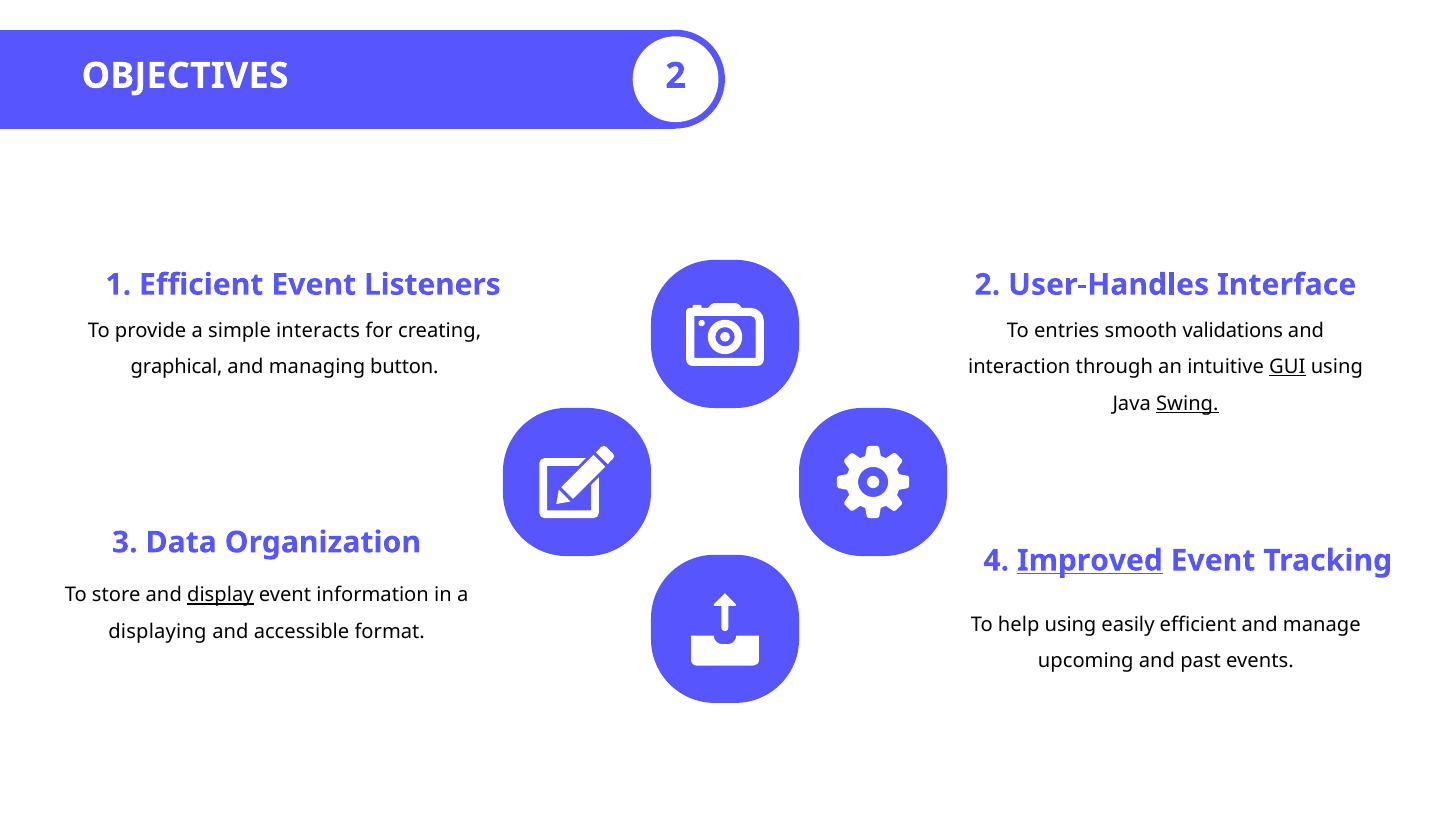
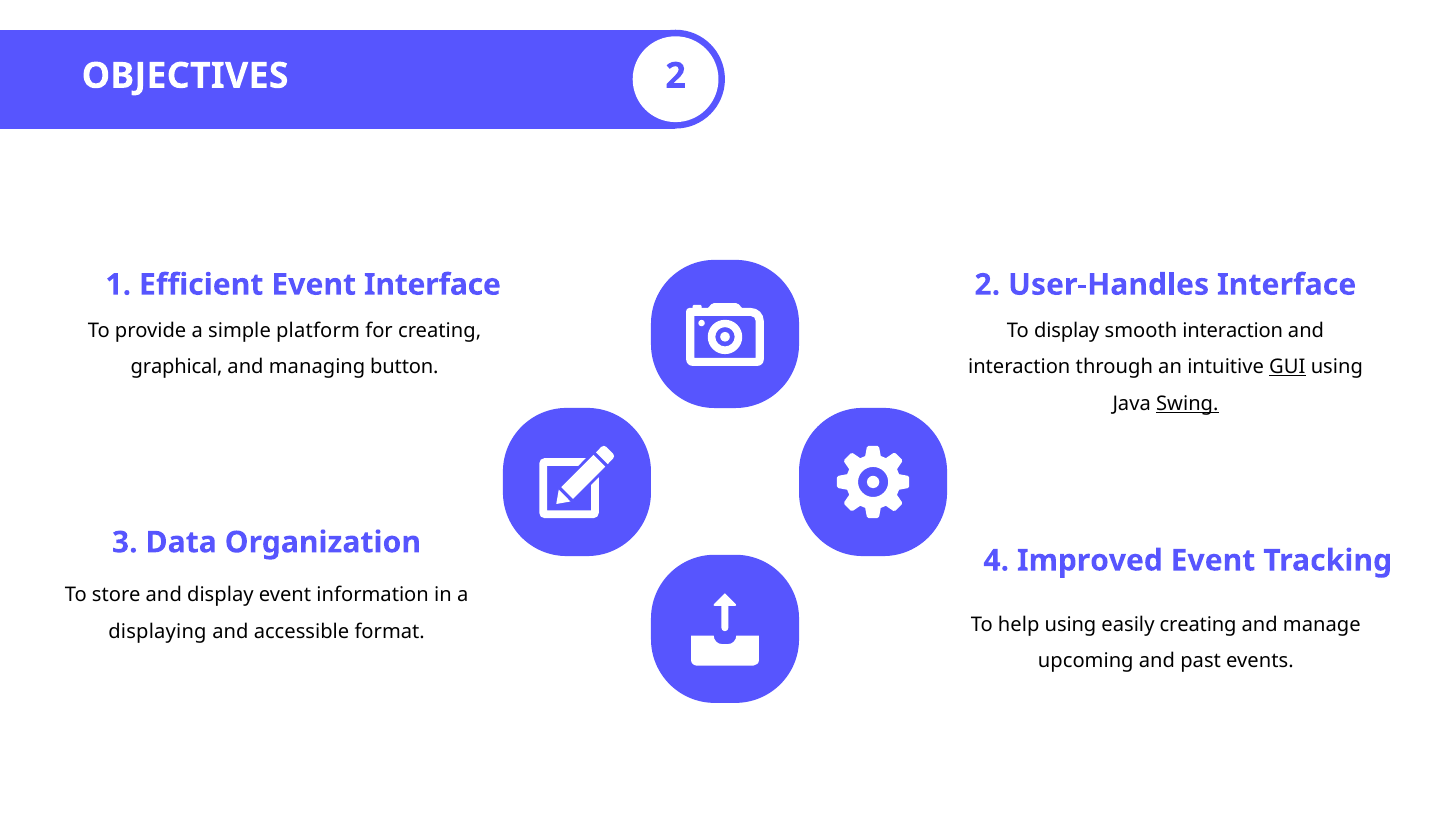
Event Listeners: Listeners -> Interface
interacts: interacts -> platform
To entries: entries -> display
smooth validations: validations -> interaction
Improved underline: present -> none
display at (220, 595) underline: present -> none
easily efficient: efficient -> creating
